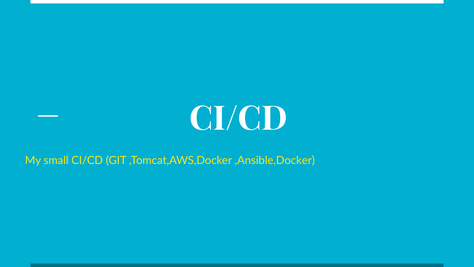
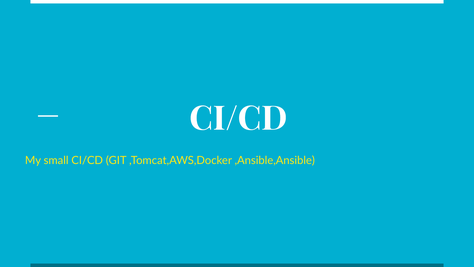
,Ansible,Docker: ,Ansible,Docker -> ,Ansible,Ansible
